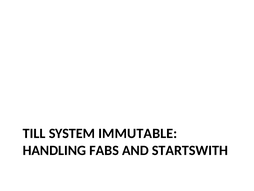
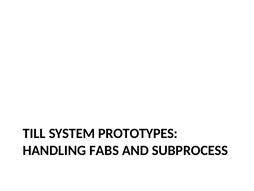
IMMUTABLE: IMMUTABLE -> PROTOTYPES
STARTSWITH: STARTSWITH -> SUBPROCESS
